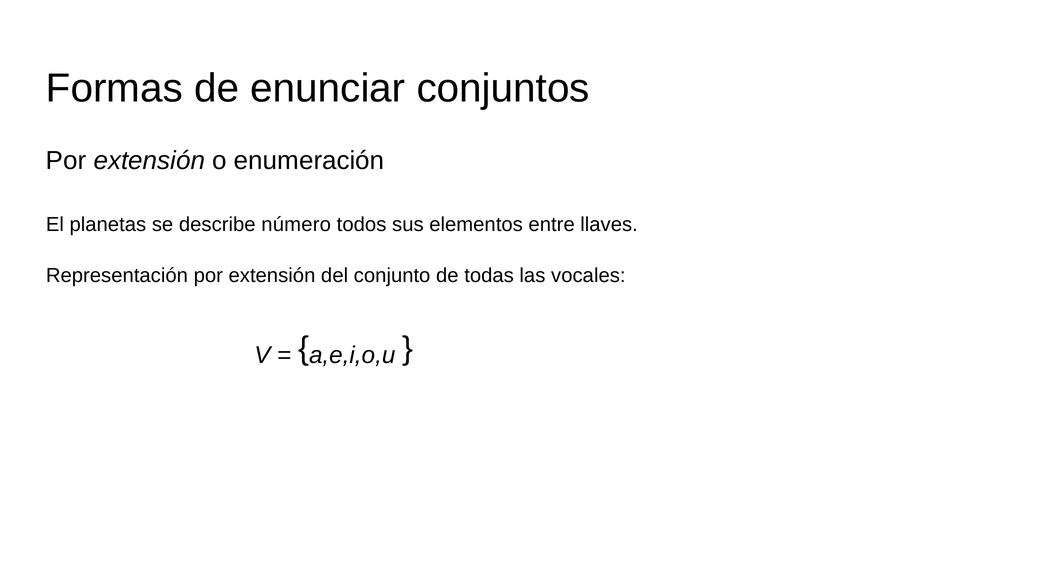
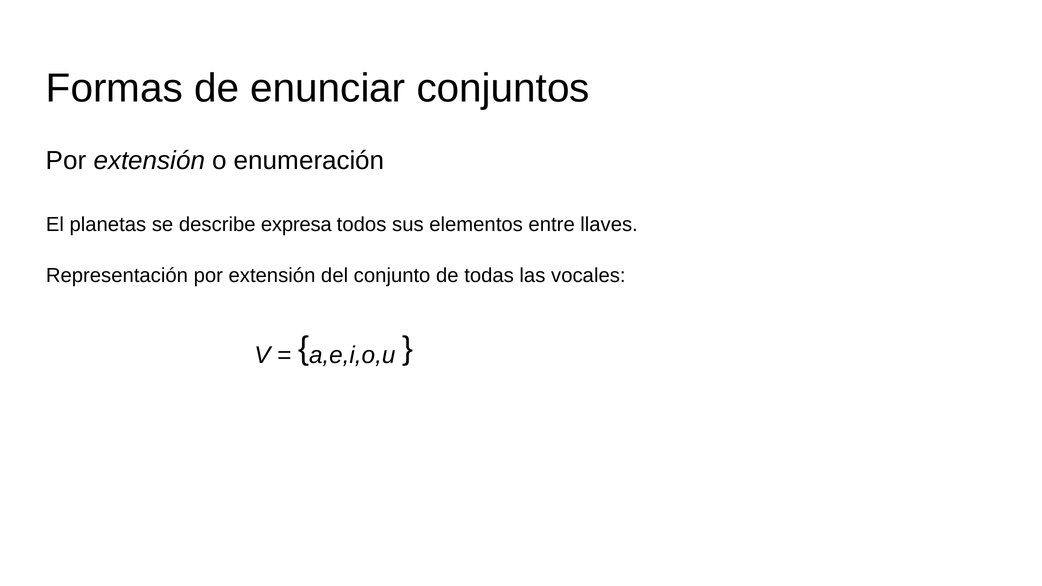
número: número -> expresa
